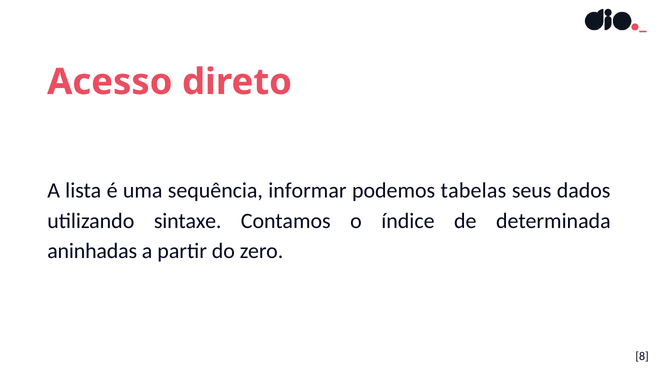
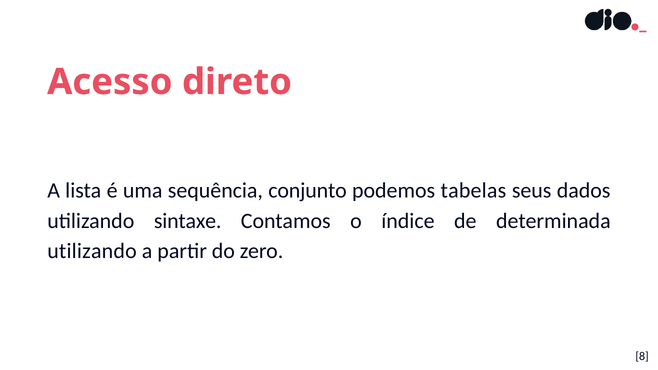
informar: informar -> conjunto
aninhadas at (92, 251): aninhadas -> utilizando
